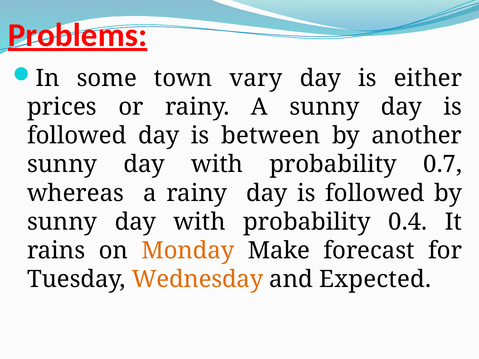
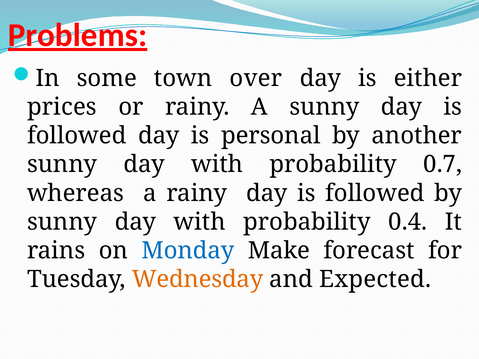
vary: vary -> over
between: between -> personal
Monday colour: orange -> blue
